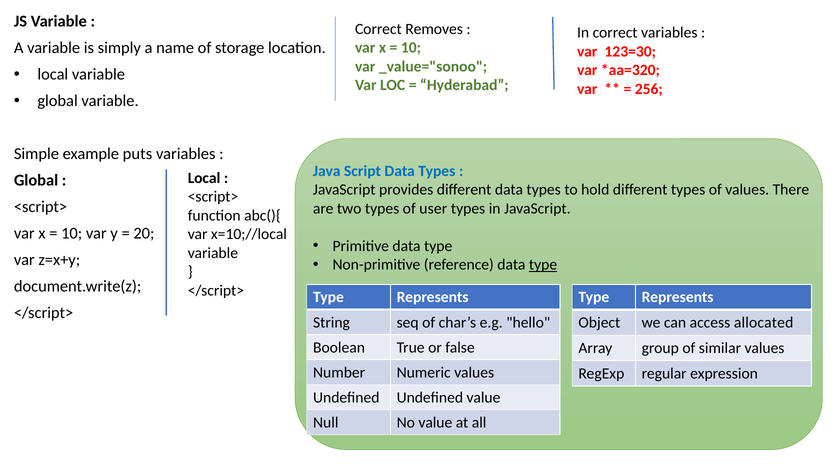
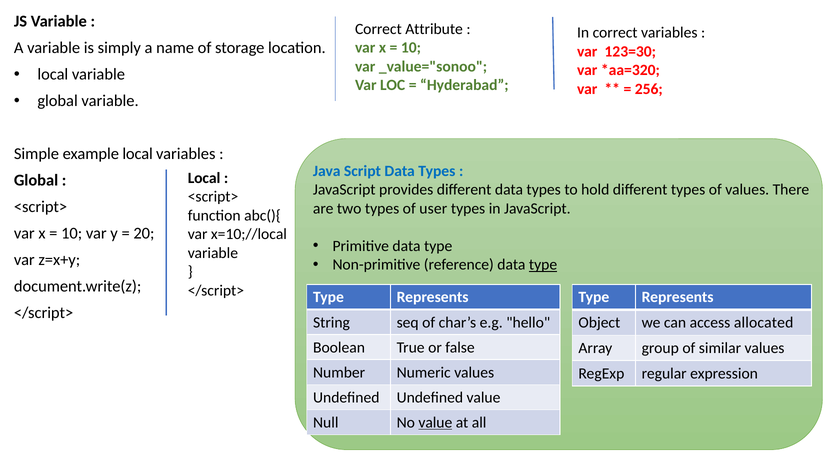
Removes: Removes -> Attribute
example puts: puts -> local
value at (435, 422) underline: none -> present
